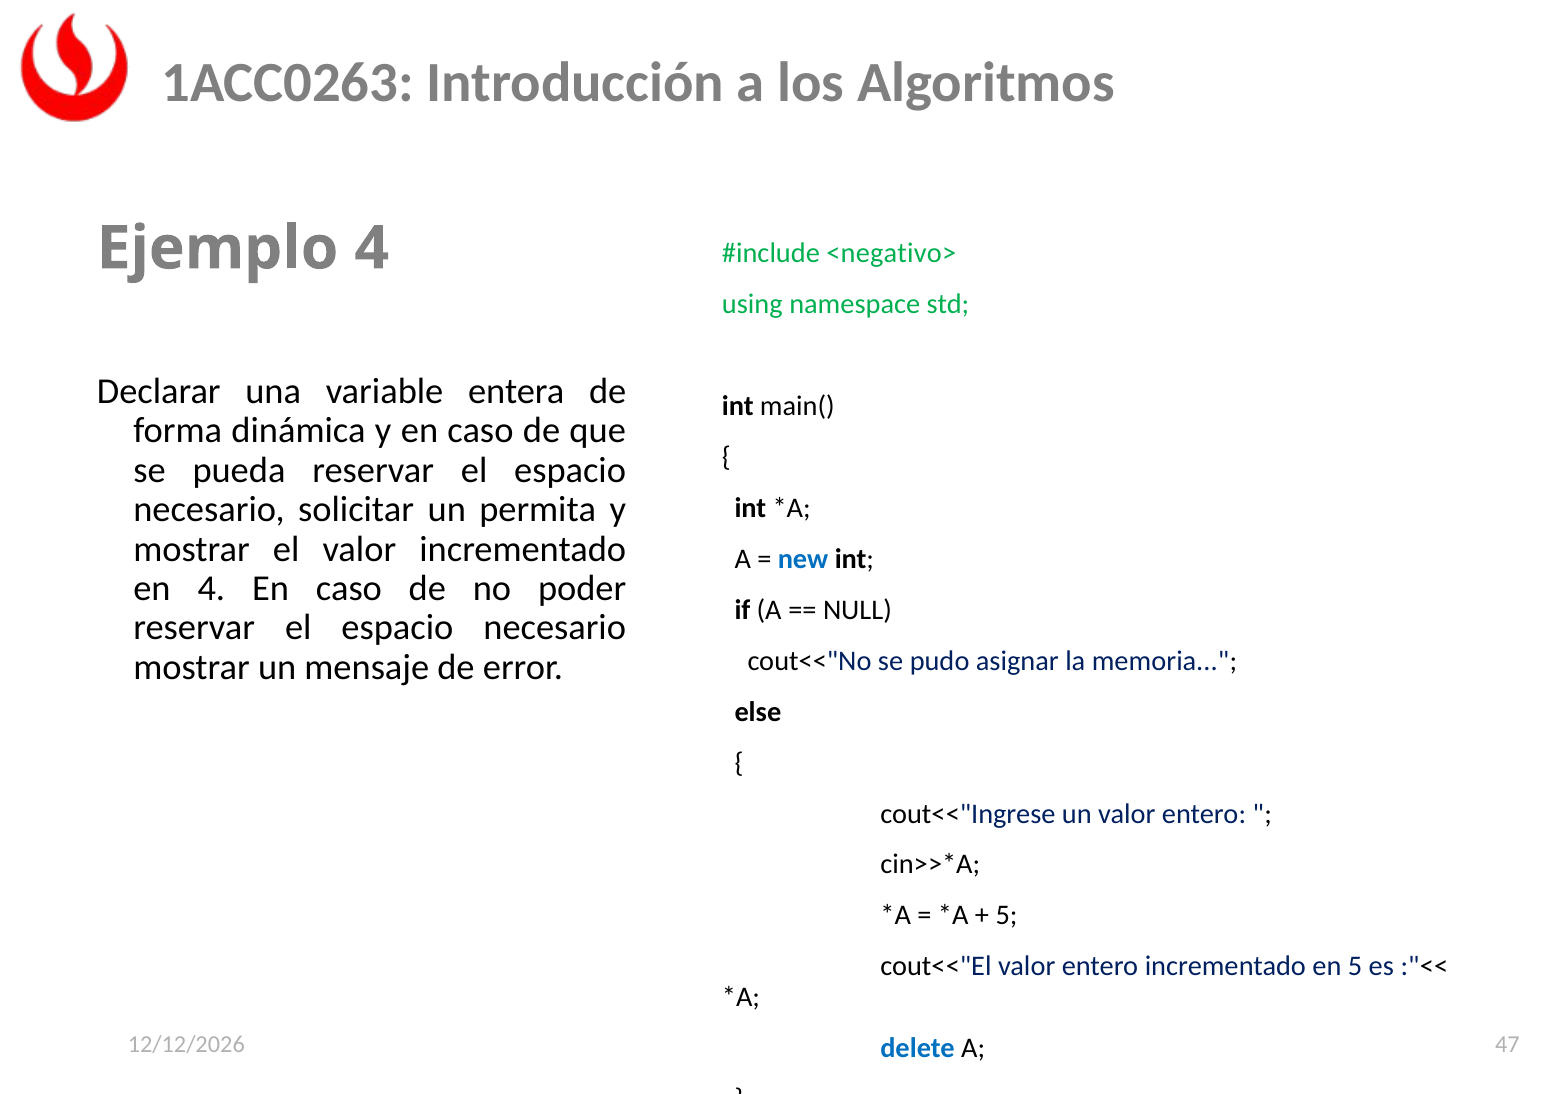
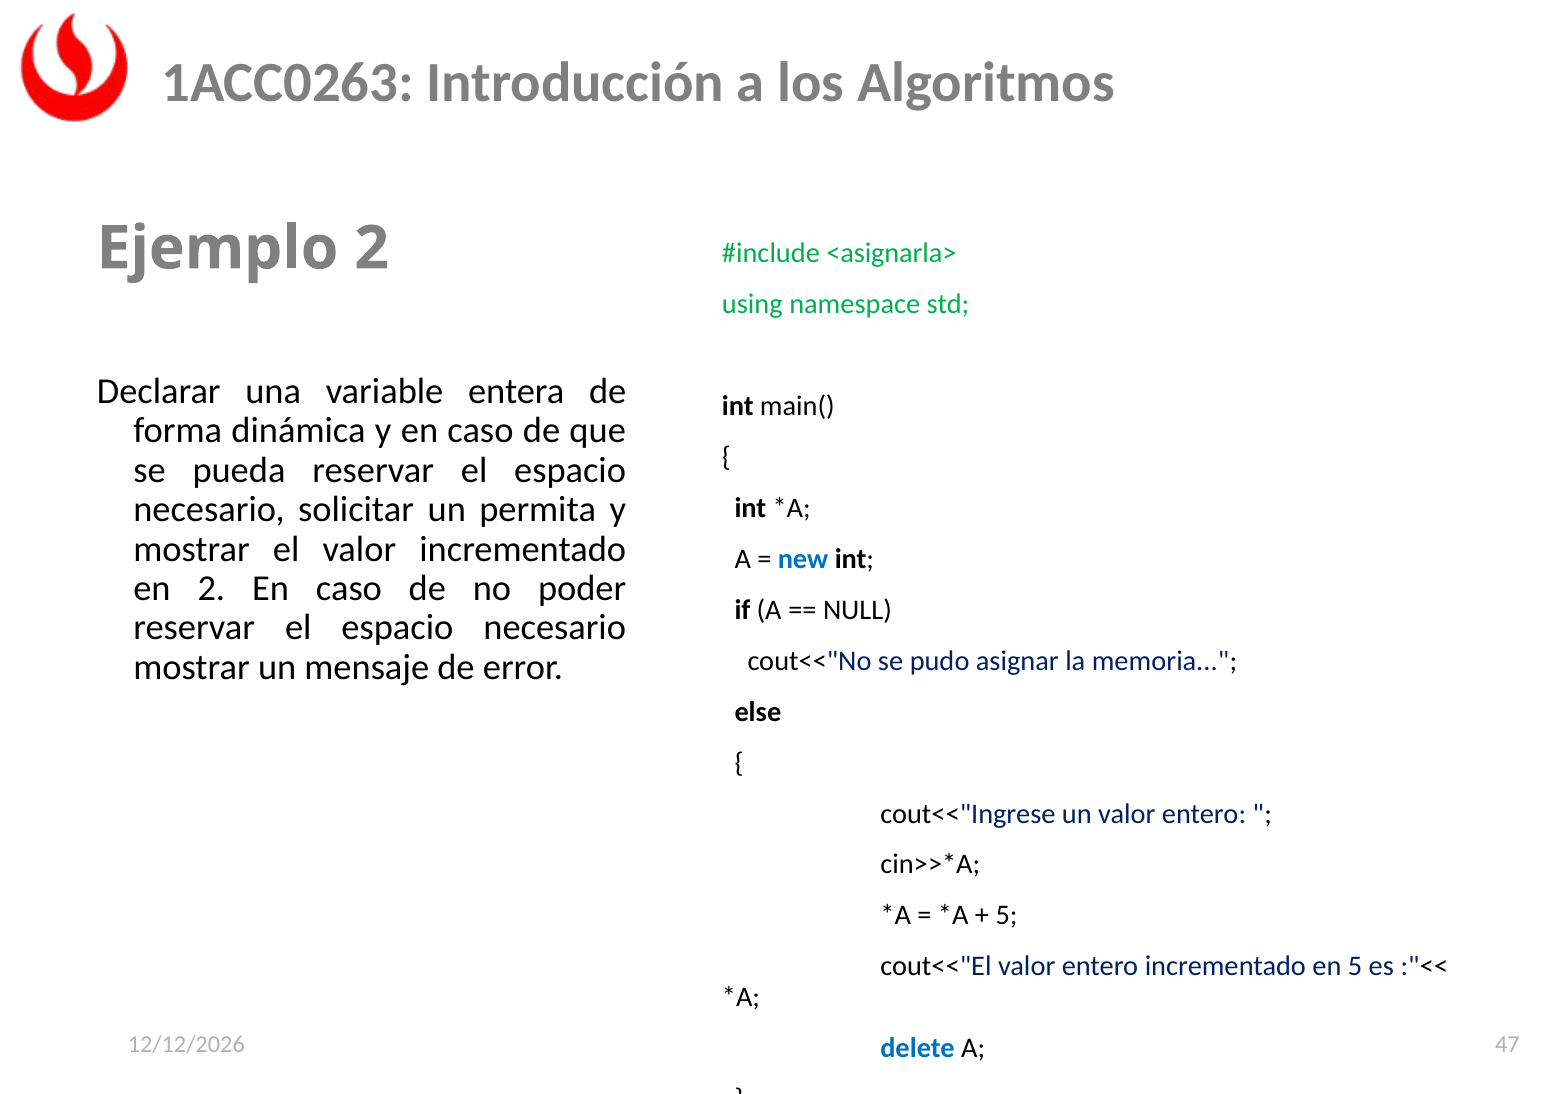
Ejemplo 4: 4 -> 2
<negativo>: <negativo> -> <asignarla>
en 4: 4 -> 2
